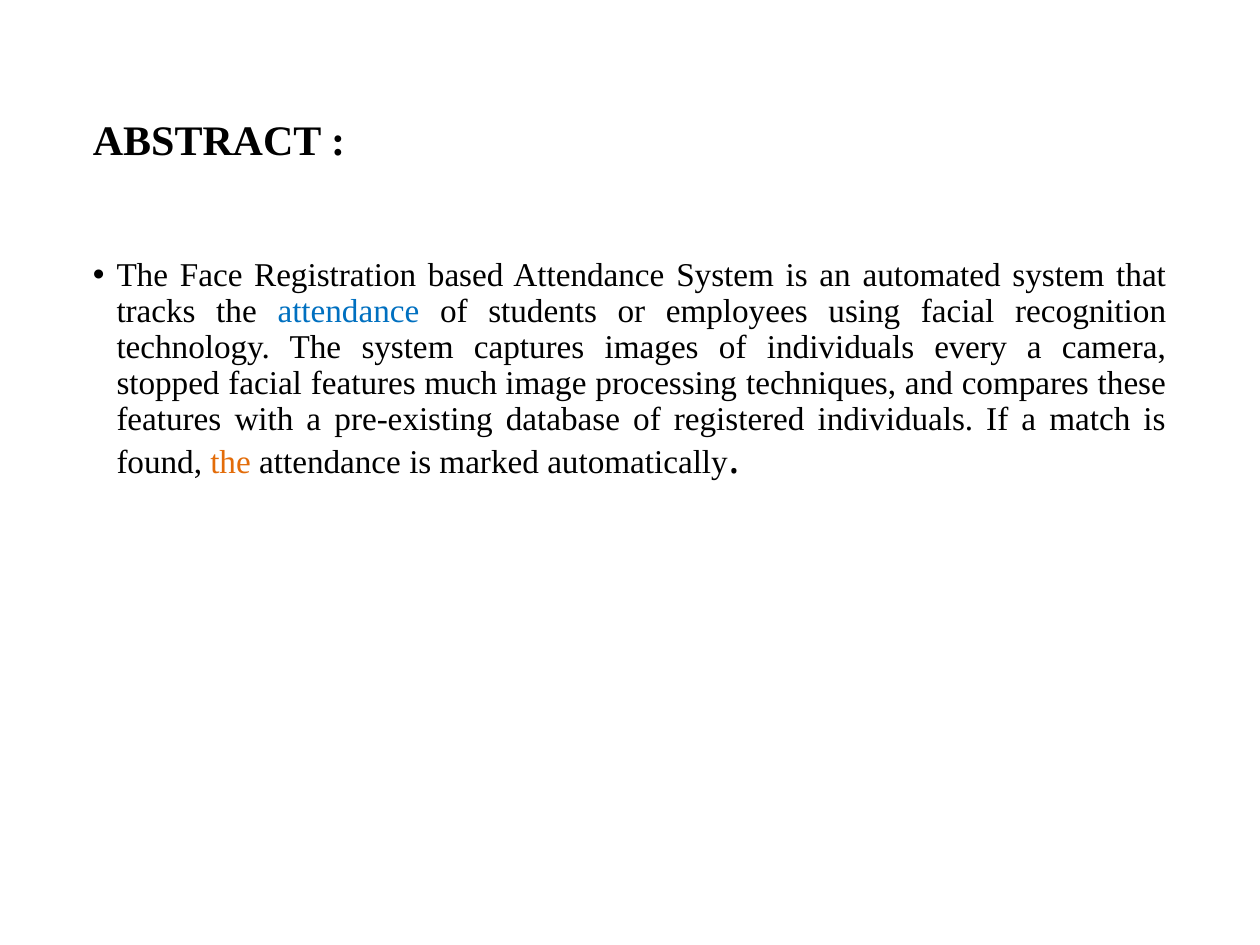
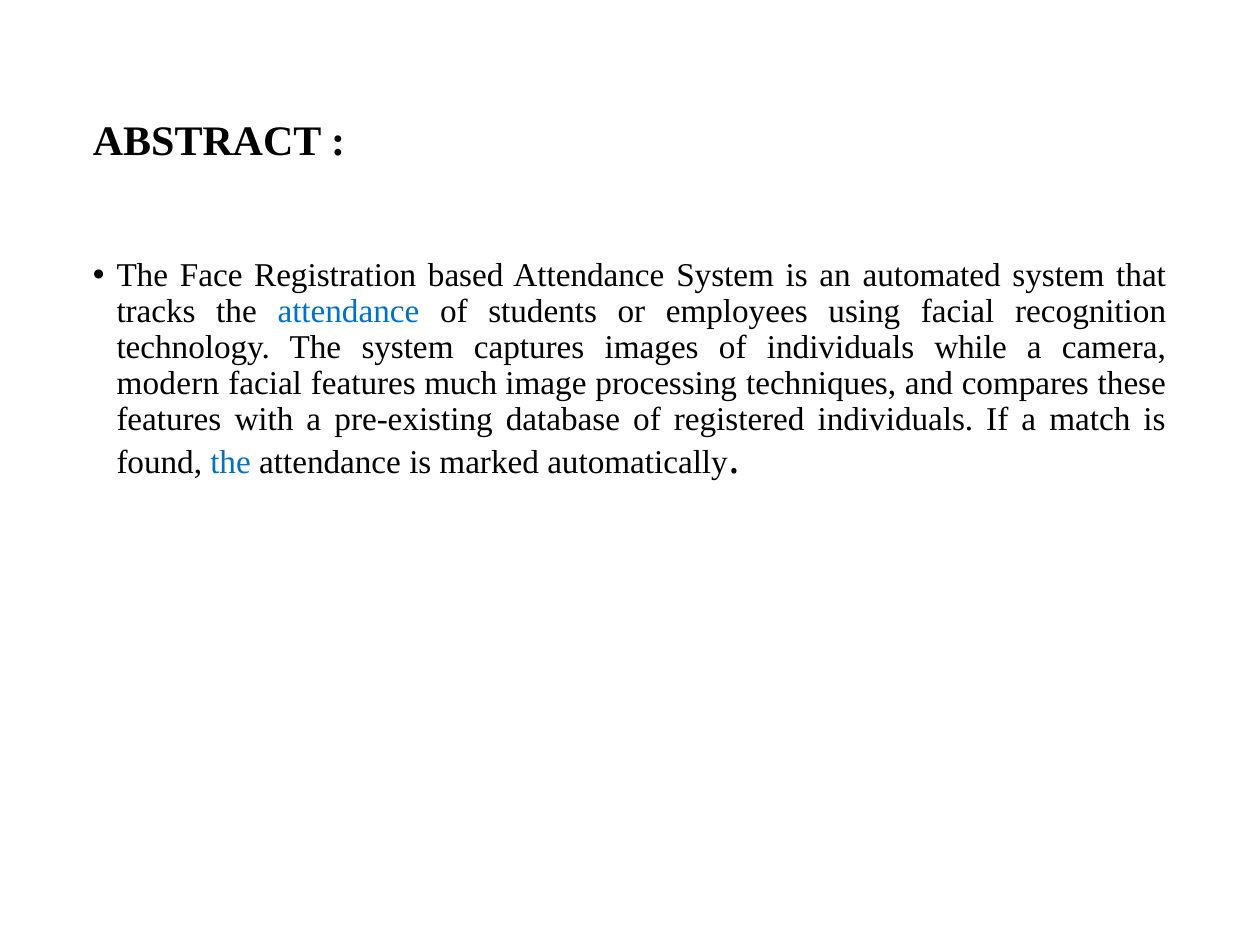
every: every -> while
stopped: stopped -> modern
the at (231, 463) colour: orange -> blue
